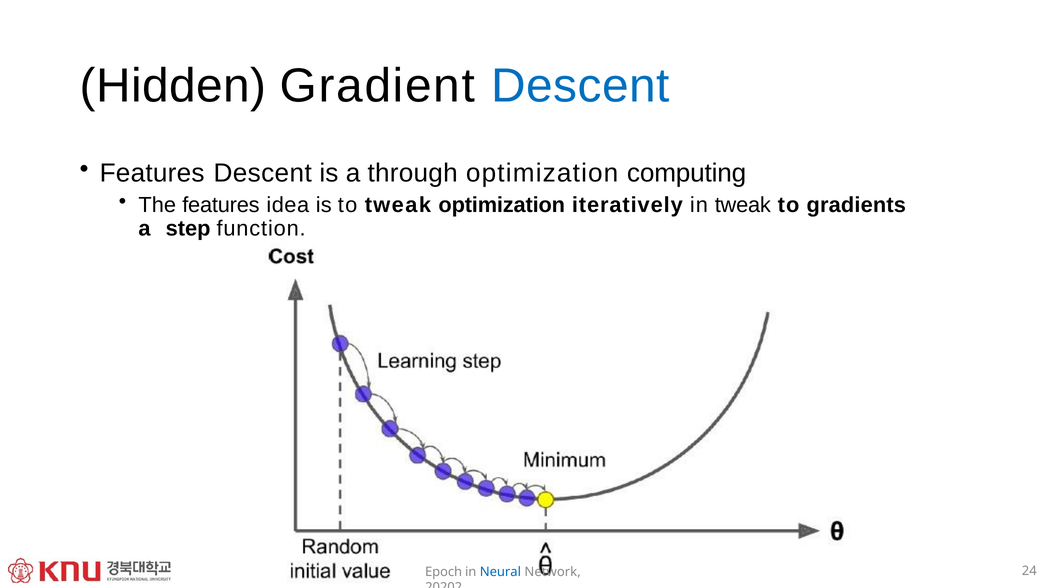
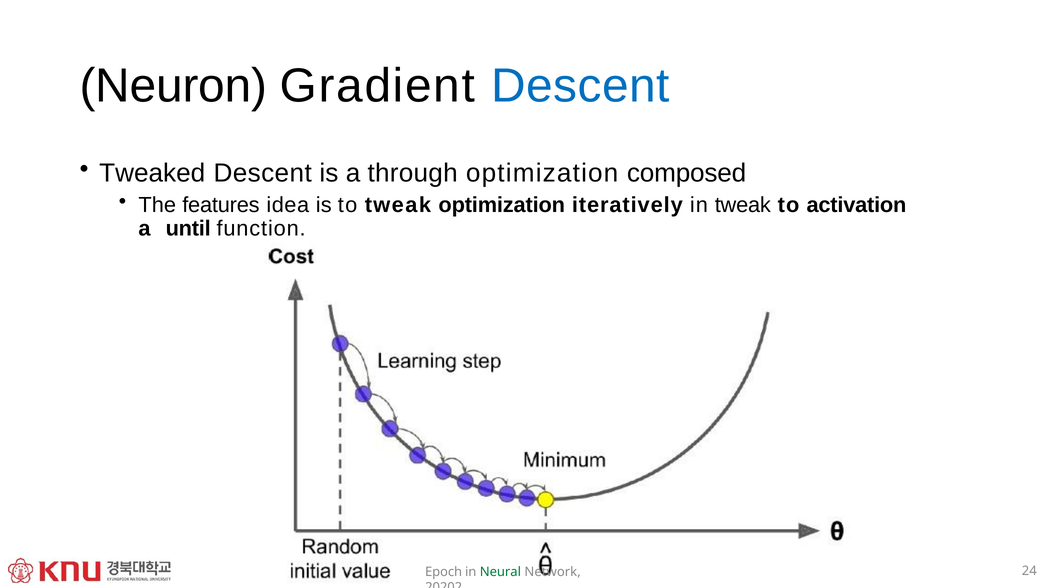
Hidden: Hidden -> Neuron
Features at (152, 173): Features -> Tweaked
computing: computing -> composed
gradients: gradients -> activation
step: step -> until
Neural colour: blue -> green
